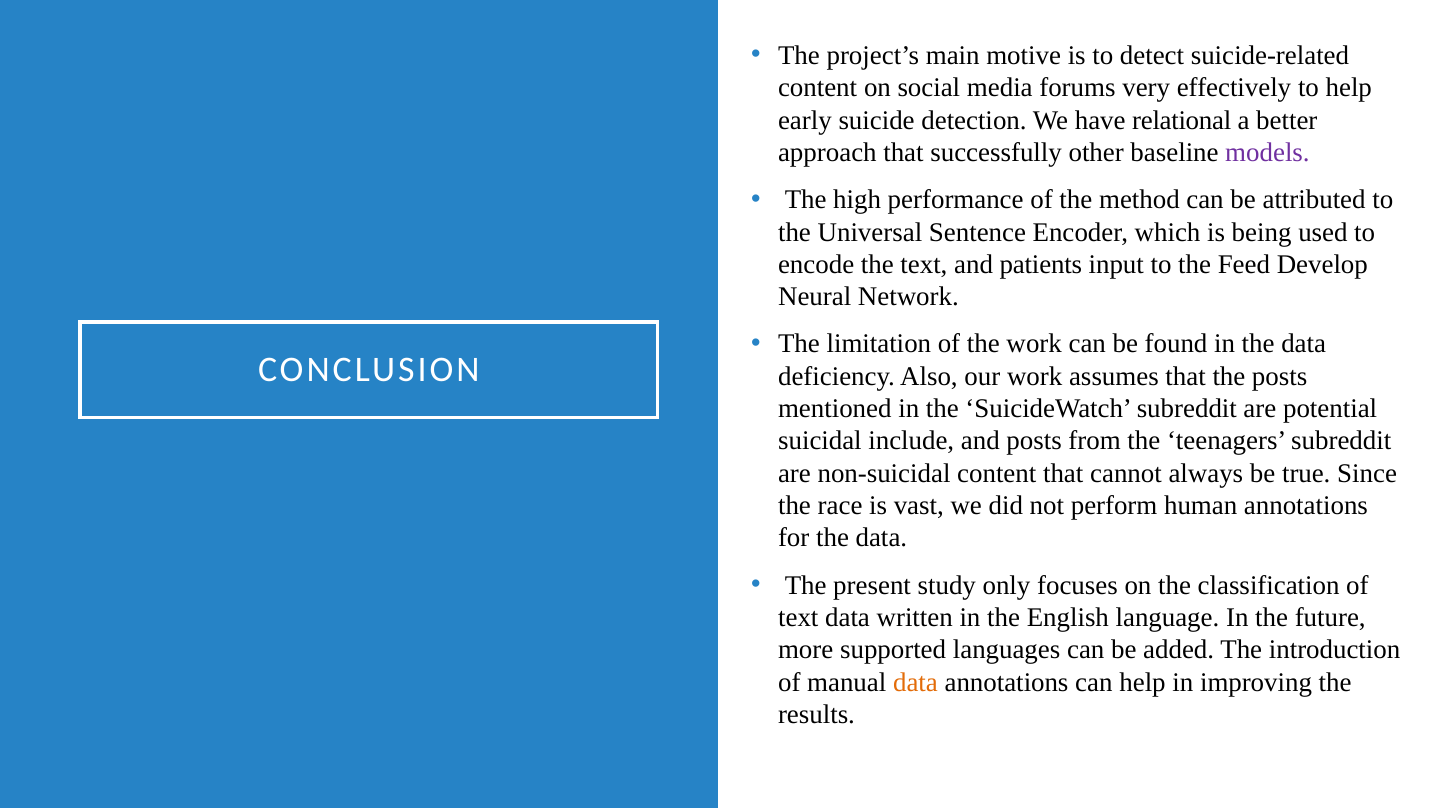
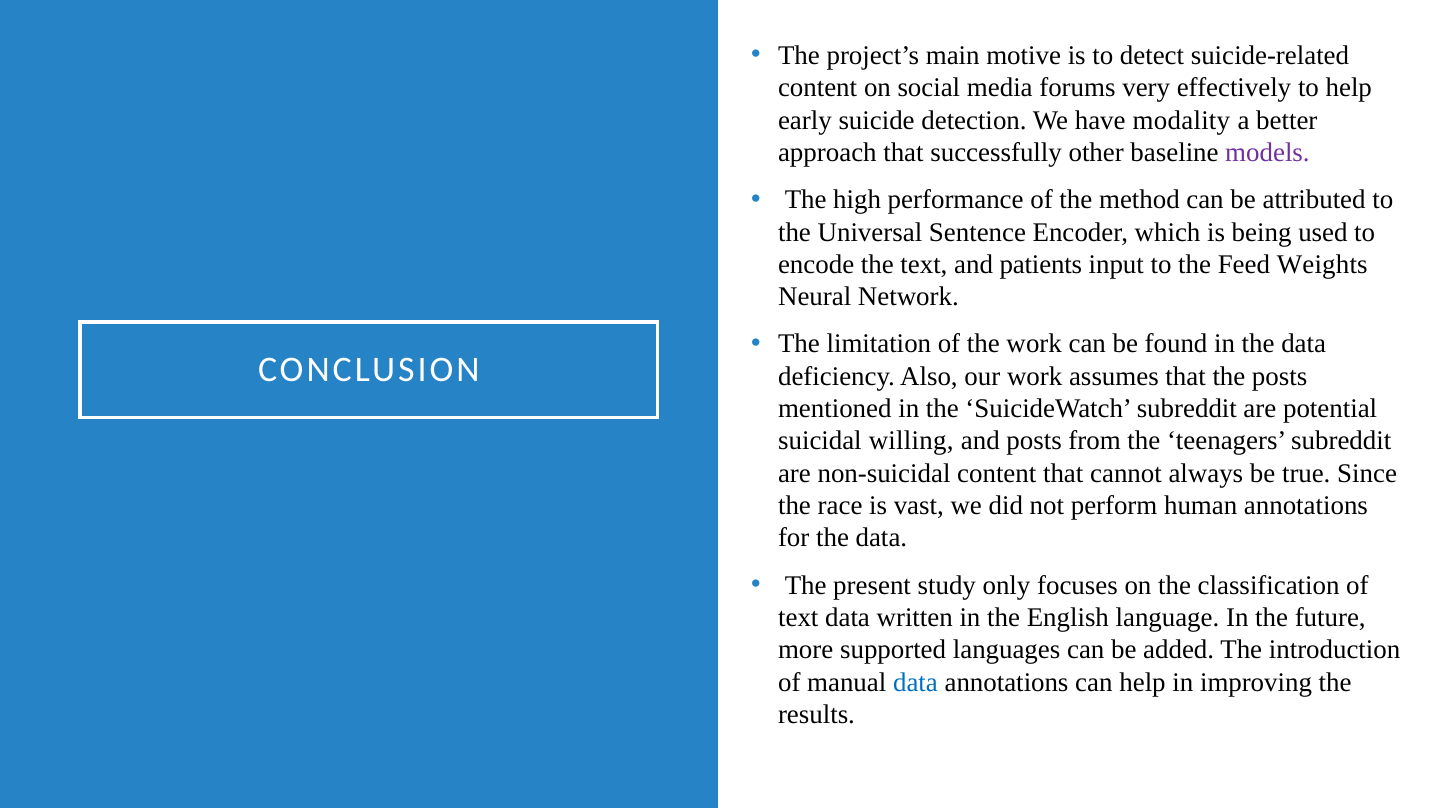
relational: relational -> modality
Develop: Develop -> Weights
include: include -> willing
data at (915, 682) colour: orange -> blue
